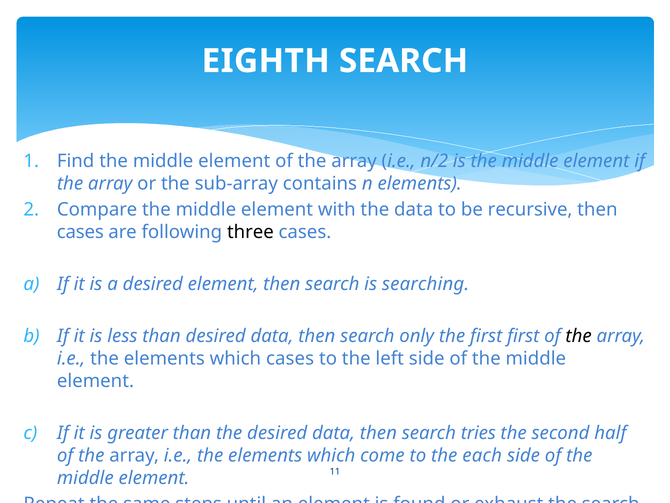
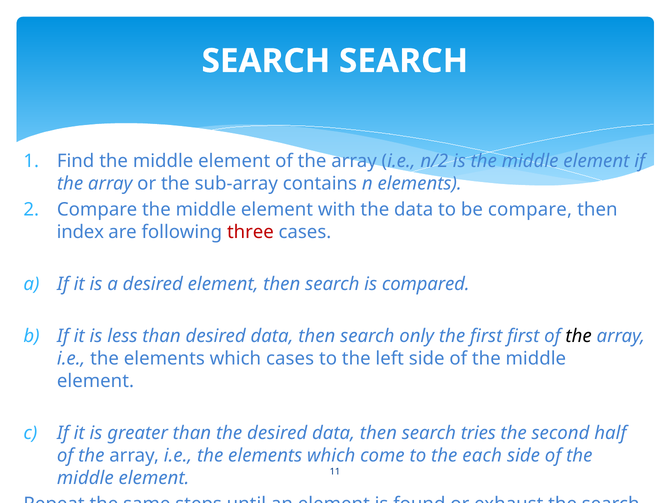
EIGHTH at (266, 61): EIGHTH -> SEARCH
be recursive: recursive -> compare
cases at (80, 232): cases -> index
three colour: black -> red
searching: searching -> compared
